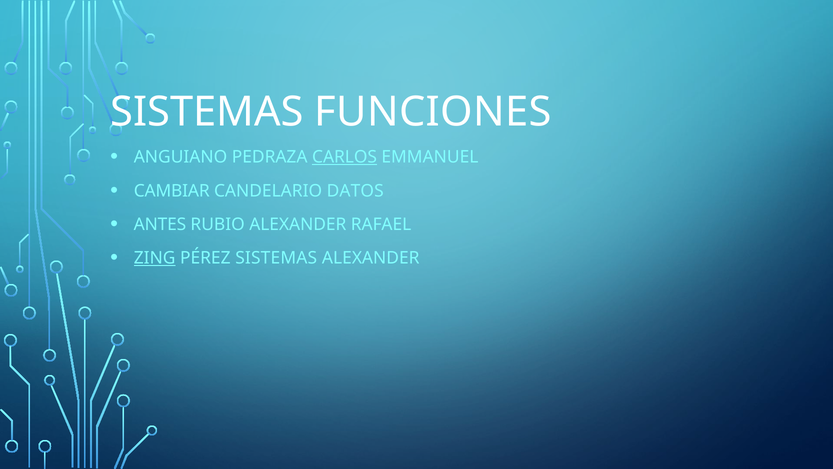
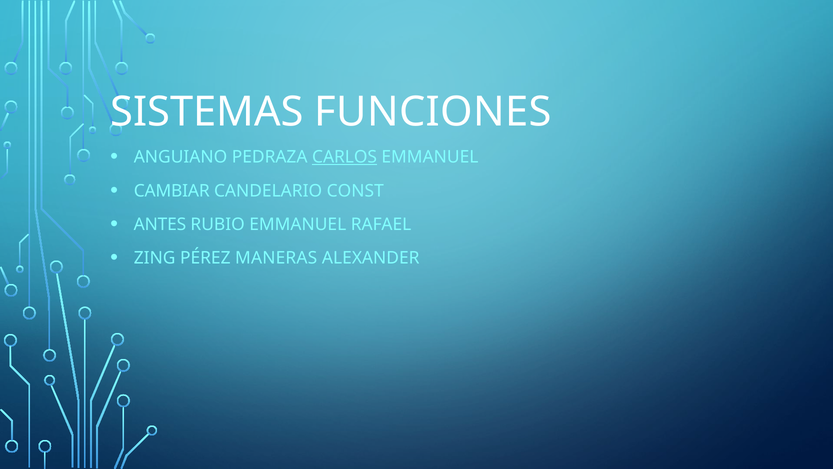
DATOS: DATOS -> CONST
RUBIO ALEXANDER: ALEXANDER -> EMMANUEL
ZING underline: present -> none
PÉREZ SISTEMAS: SISTEMAS -> MANERAS
